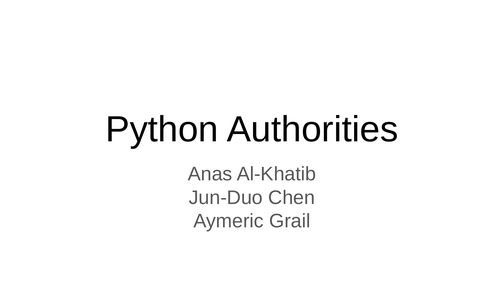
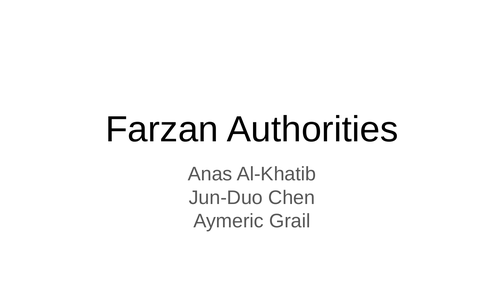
Python: Python -> Farzan
